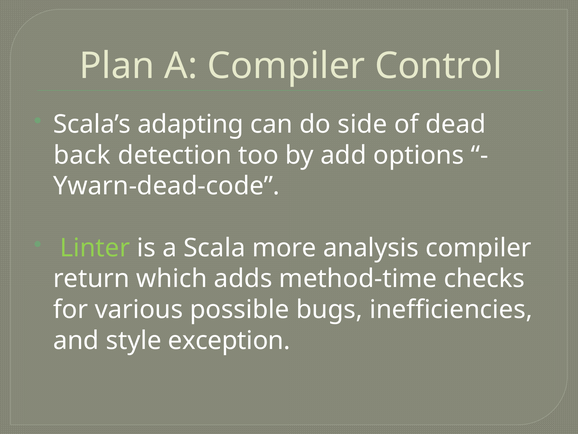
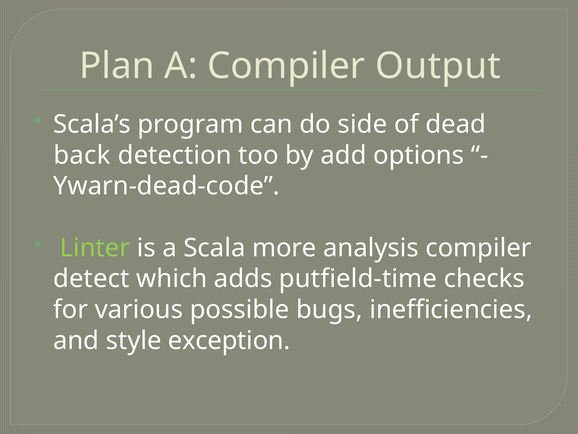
Control: Control -> Output
adapting: adapting -> program
return: return -> detect
method-time: method-time -> putfield-time
